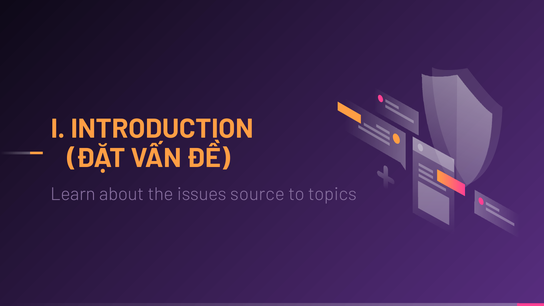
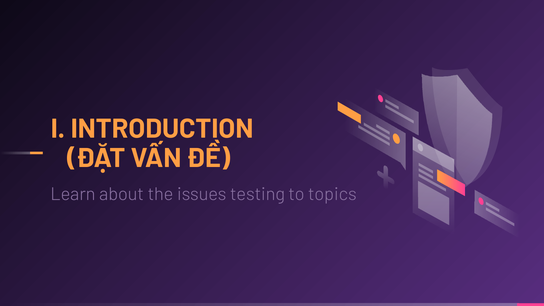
source: source -> testing
